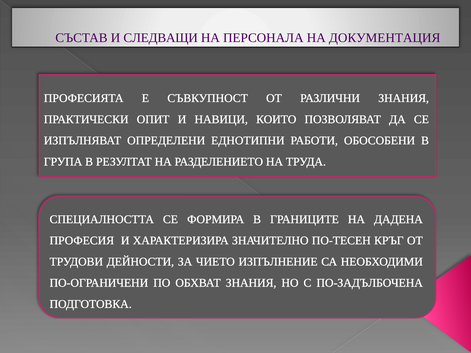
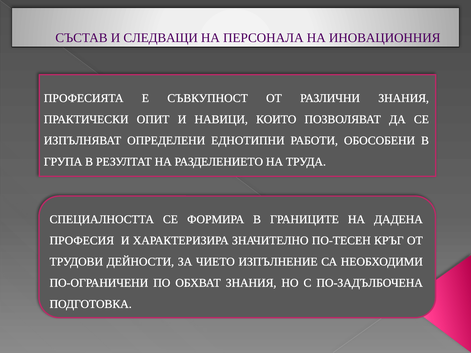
ДОКУМЕНТАЦИЯ: ДОКУМЕНТАЦИЯ -> ИНОВАЦИОННИЯ
